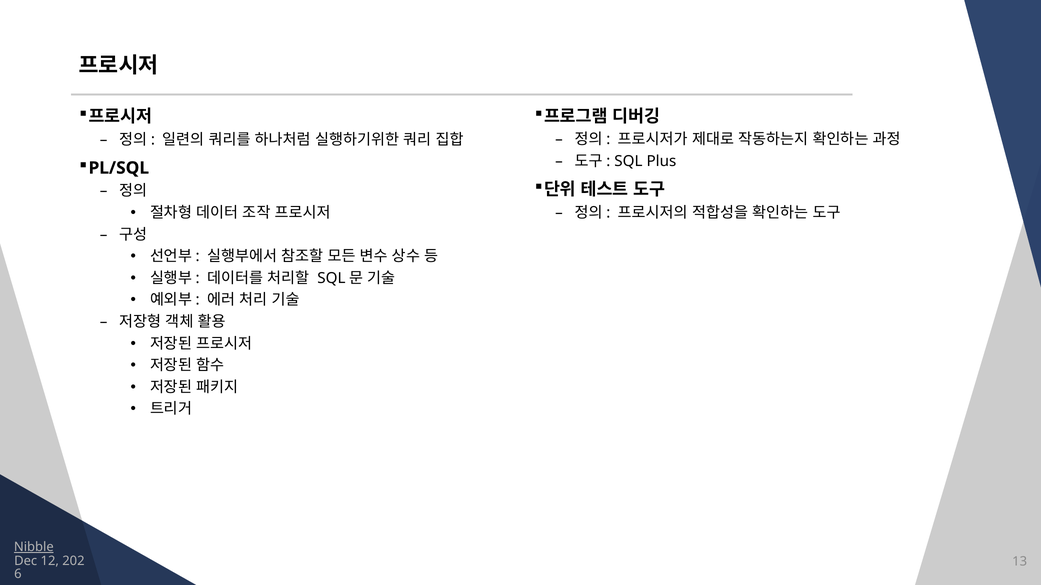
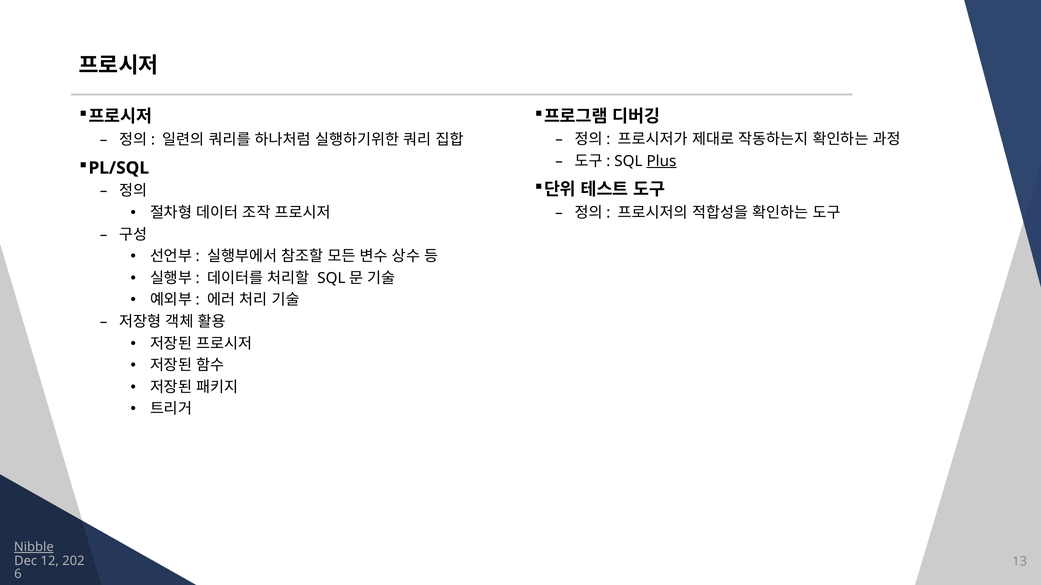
Plus underline: none -> present
